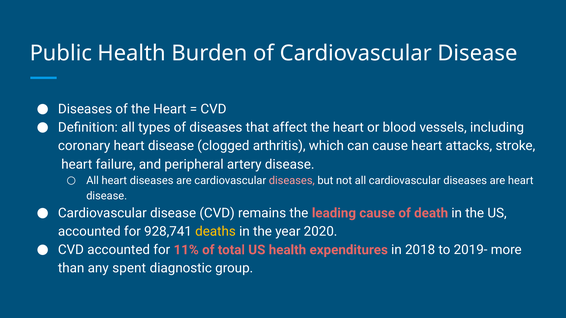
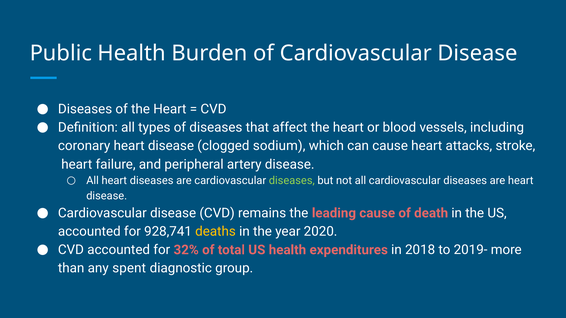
arthritis: arthritis -> sodium
diseases at (292, 181) colour: pink -> light green
11%: 11% -> 32%
